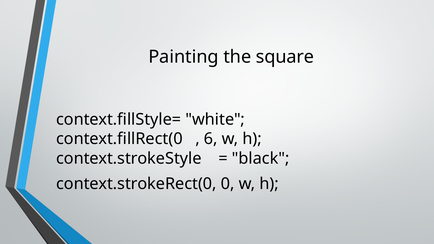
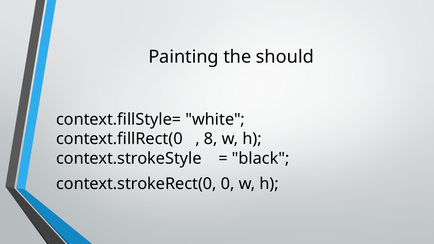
square: square -> should
6: 6 -> 8
